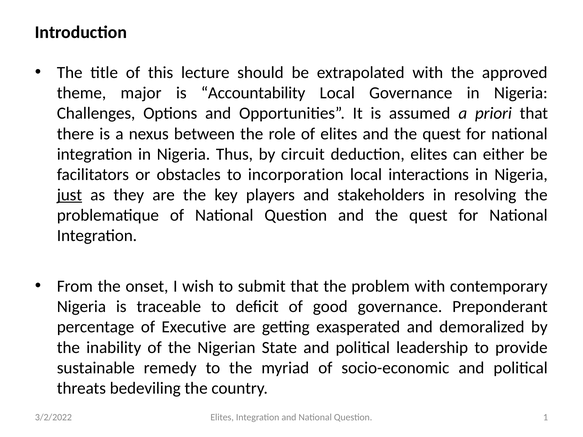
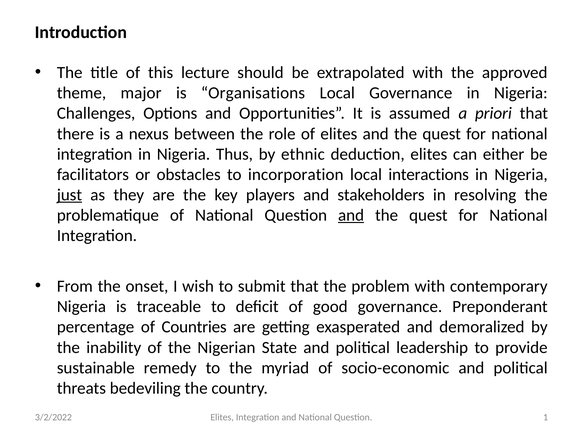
Accountability: Accountability -> Organisations
circuit: circuit -> ethnic
and at (351, 215) underline: none -> present
Executive: Executive -> Countries
